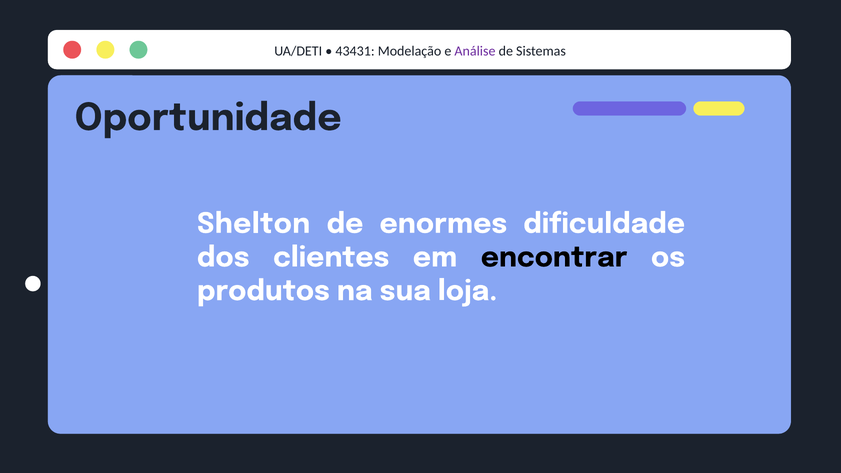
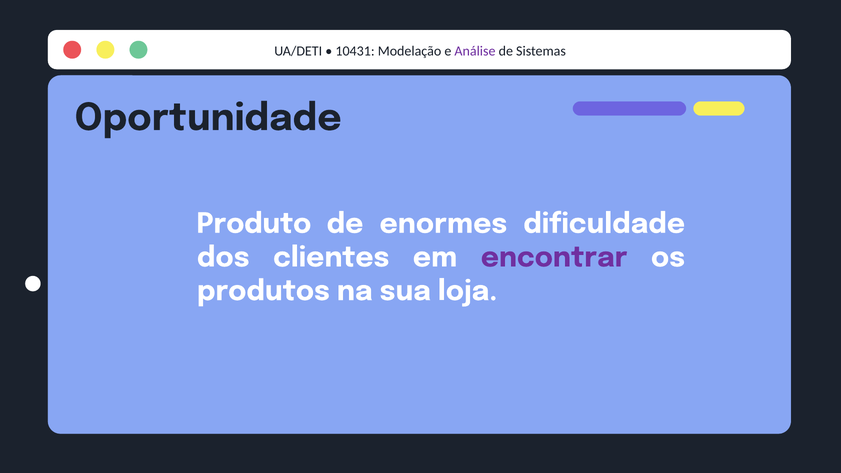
43431: 43431 -> 10431
Shelton: Shelton -> Produto
encontrar colour: black -> purple
